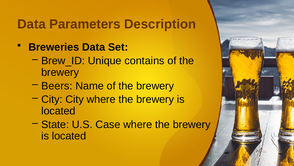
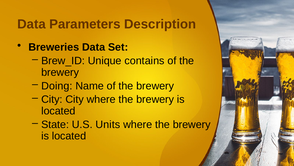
Beers: Beers -> Doing
Case: Case -> Units
